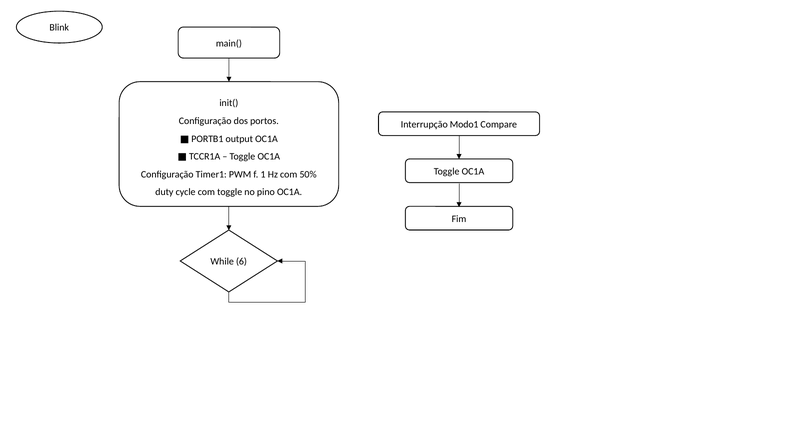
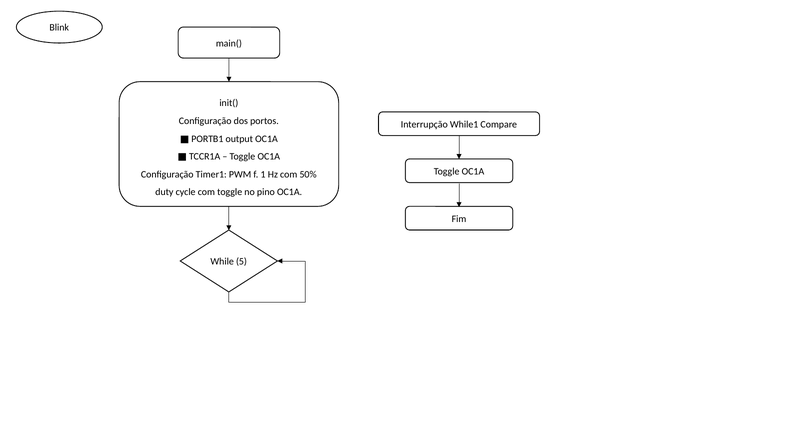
Modo1: Modo1 -> While1
6: 6 -> 5
